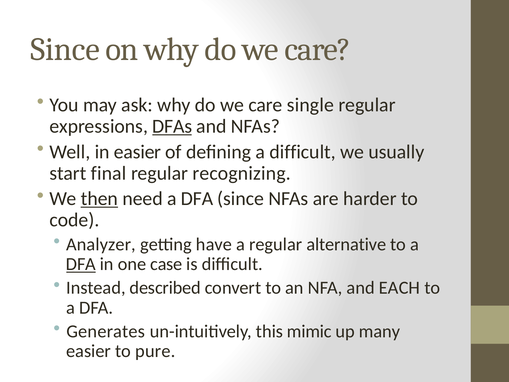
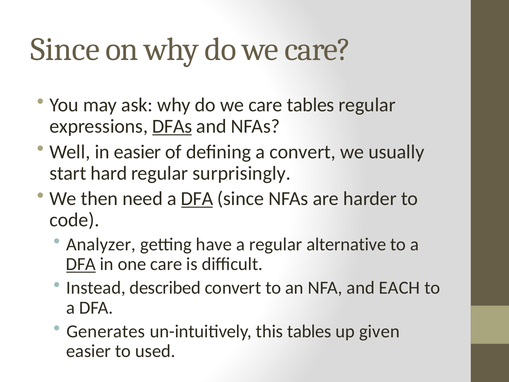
care single: single -> tables
a difficult: difficult -> convert
final: final -> hard
recognizing: recognizing -> surprisingly
then underline: present -> none
DFA at (197, 199) underline: none -> present
one case: case -> care
this mimic: mimic -> tables
many: many -> given
pure: pure -> used
